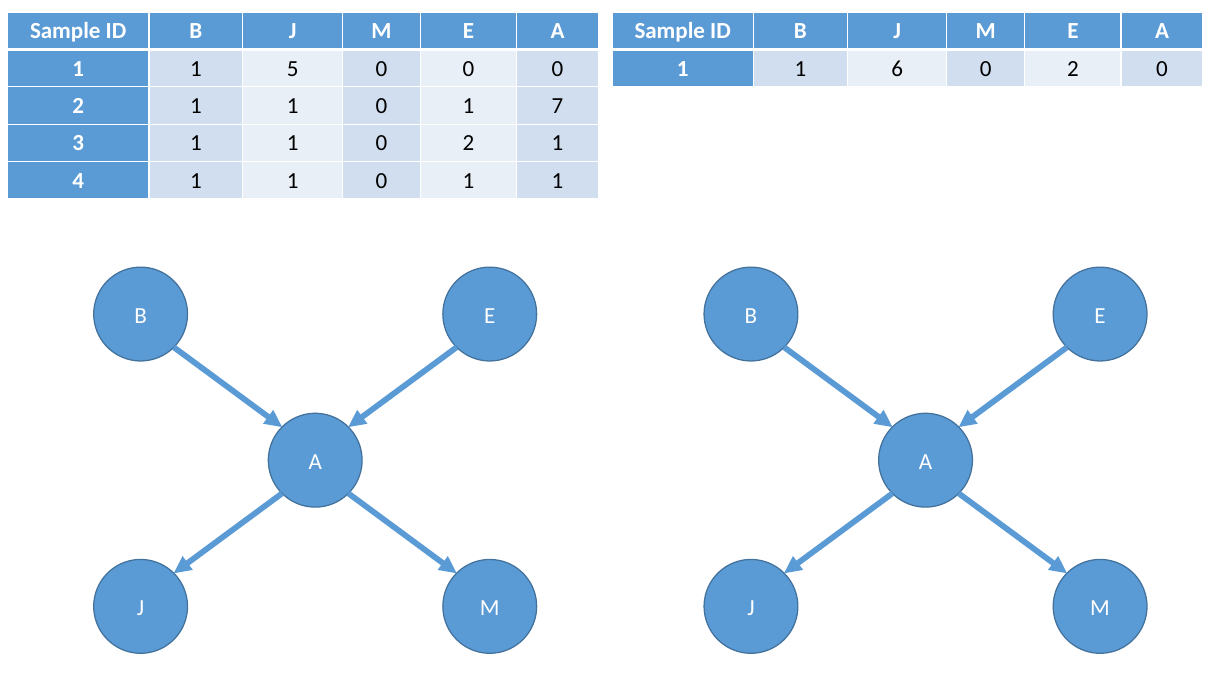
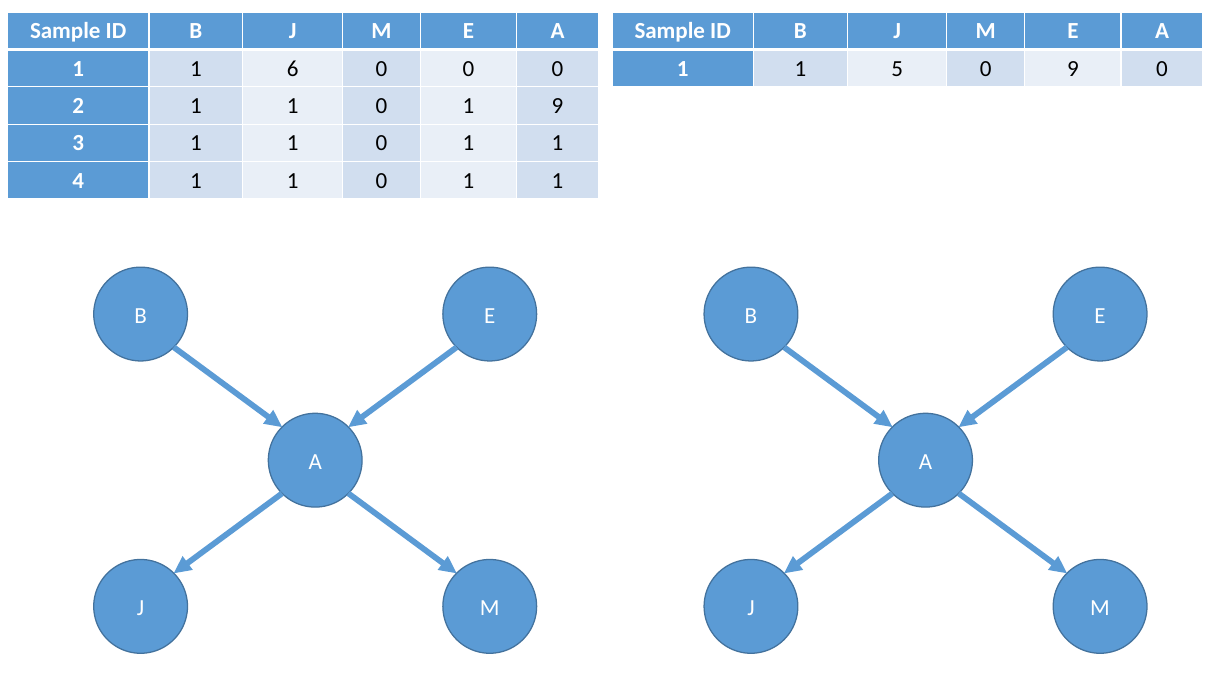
5: 5 -> 6
6: 6 -> 5
2 at (1073, 69): 2 -> 9
1 7: 7 -> 9
2 at (468, 143): 2 -> 1
